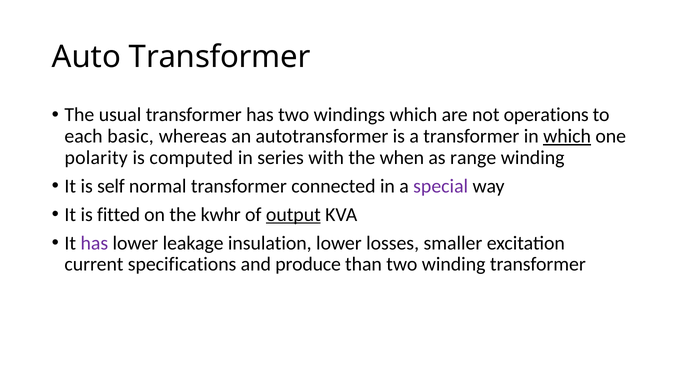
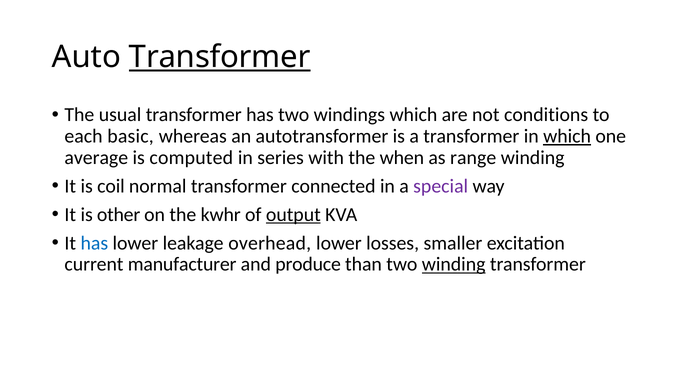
Transformer at (220, 57) underline: none -> present
operations: operations -> conditions
polarity: polarity -> average
self: self -> coil
fitted: fitted -> other
has at (94, 243) colour: purple -> blue
insulation: insulation -> overhead
specifications: specifications -> manufacturer
winding at (454, 264) underline: none -> present
